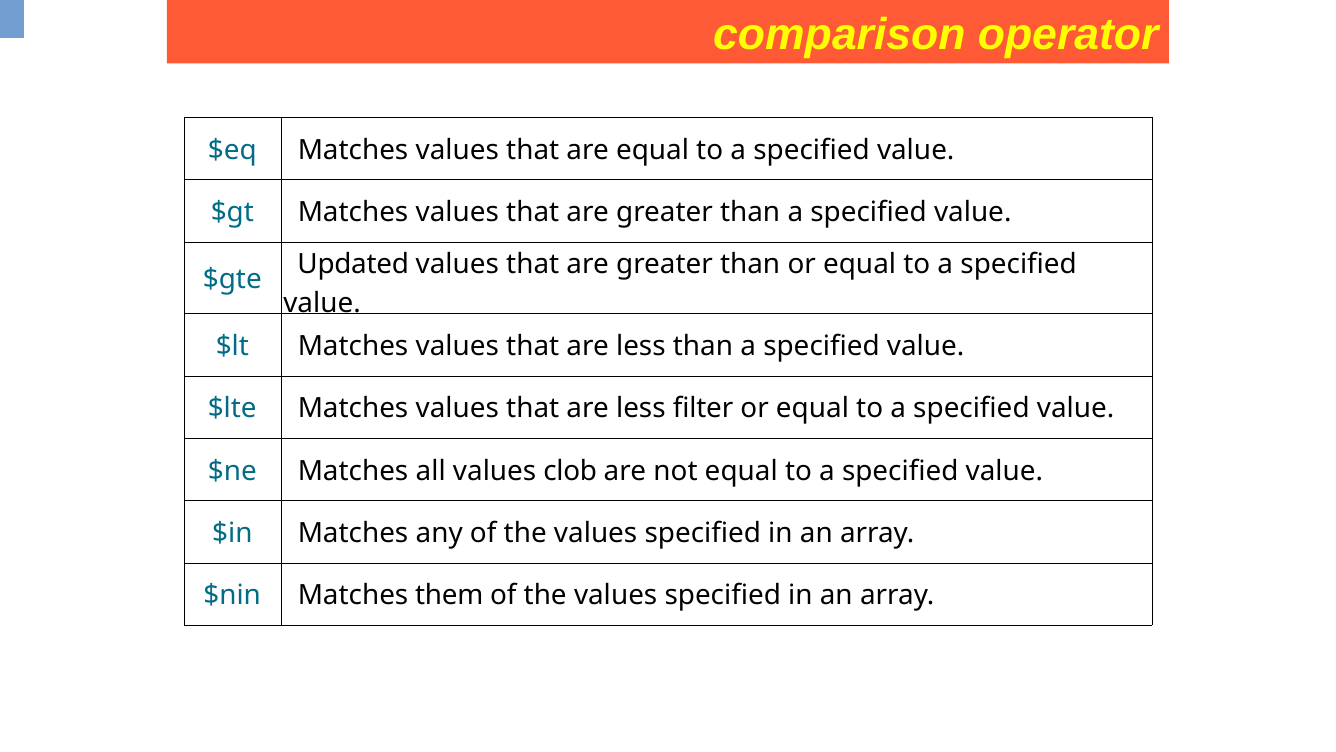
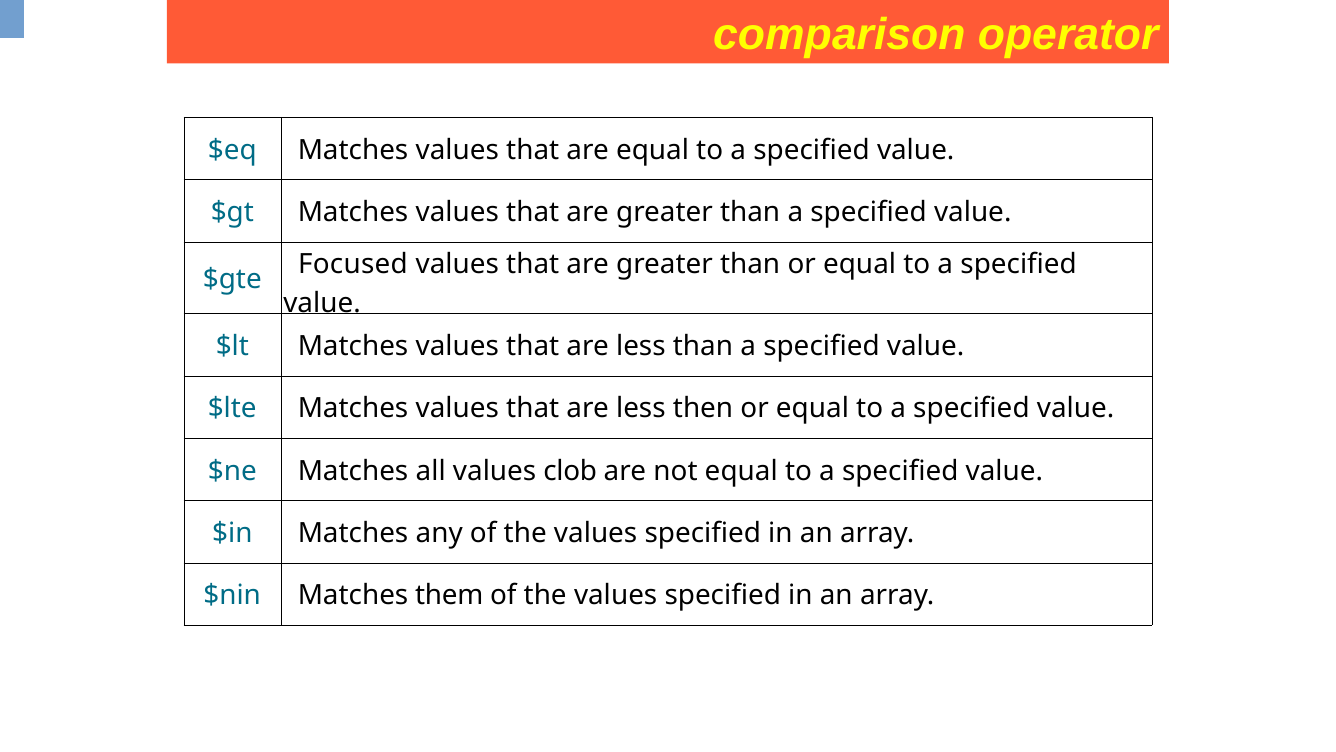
Updated: Updated -> Focused
filter: filter -> then
